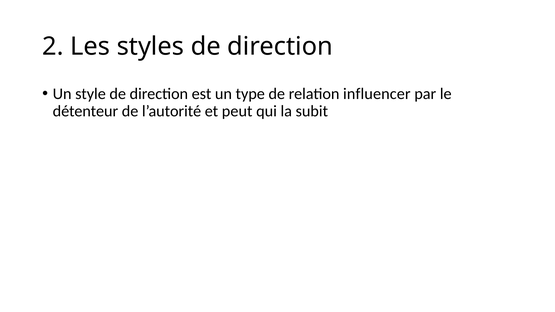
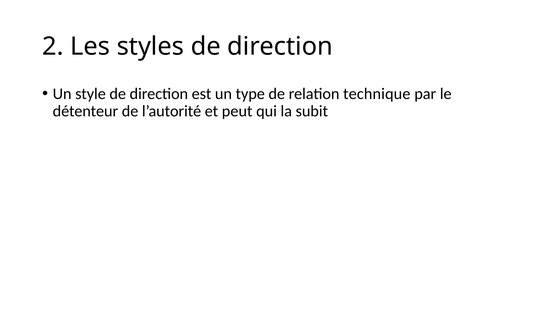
influencer: influencer -> technique
